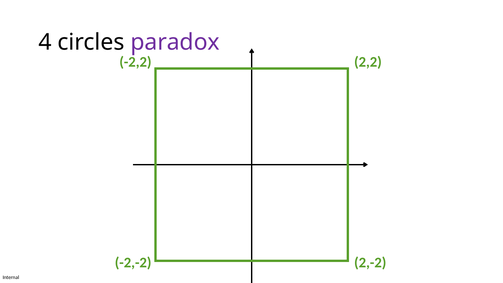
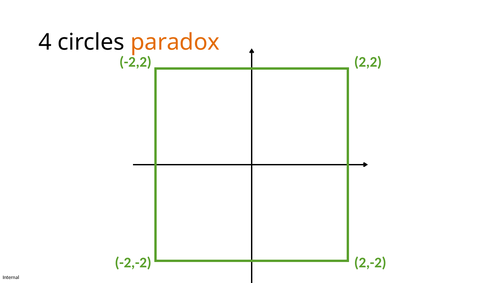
paradox colour: purple -> orange
